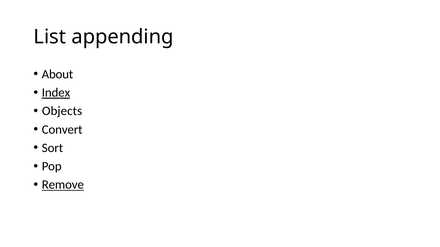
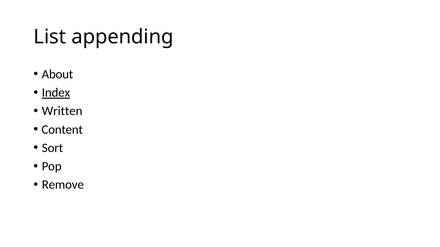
Objects: Objects -> Written
Convert: Convert -> Content
Remove underline: present -> none
